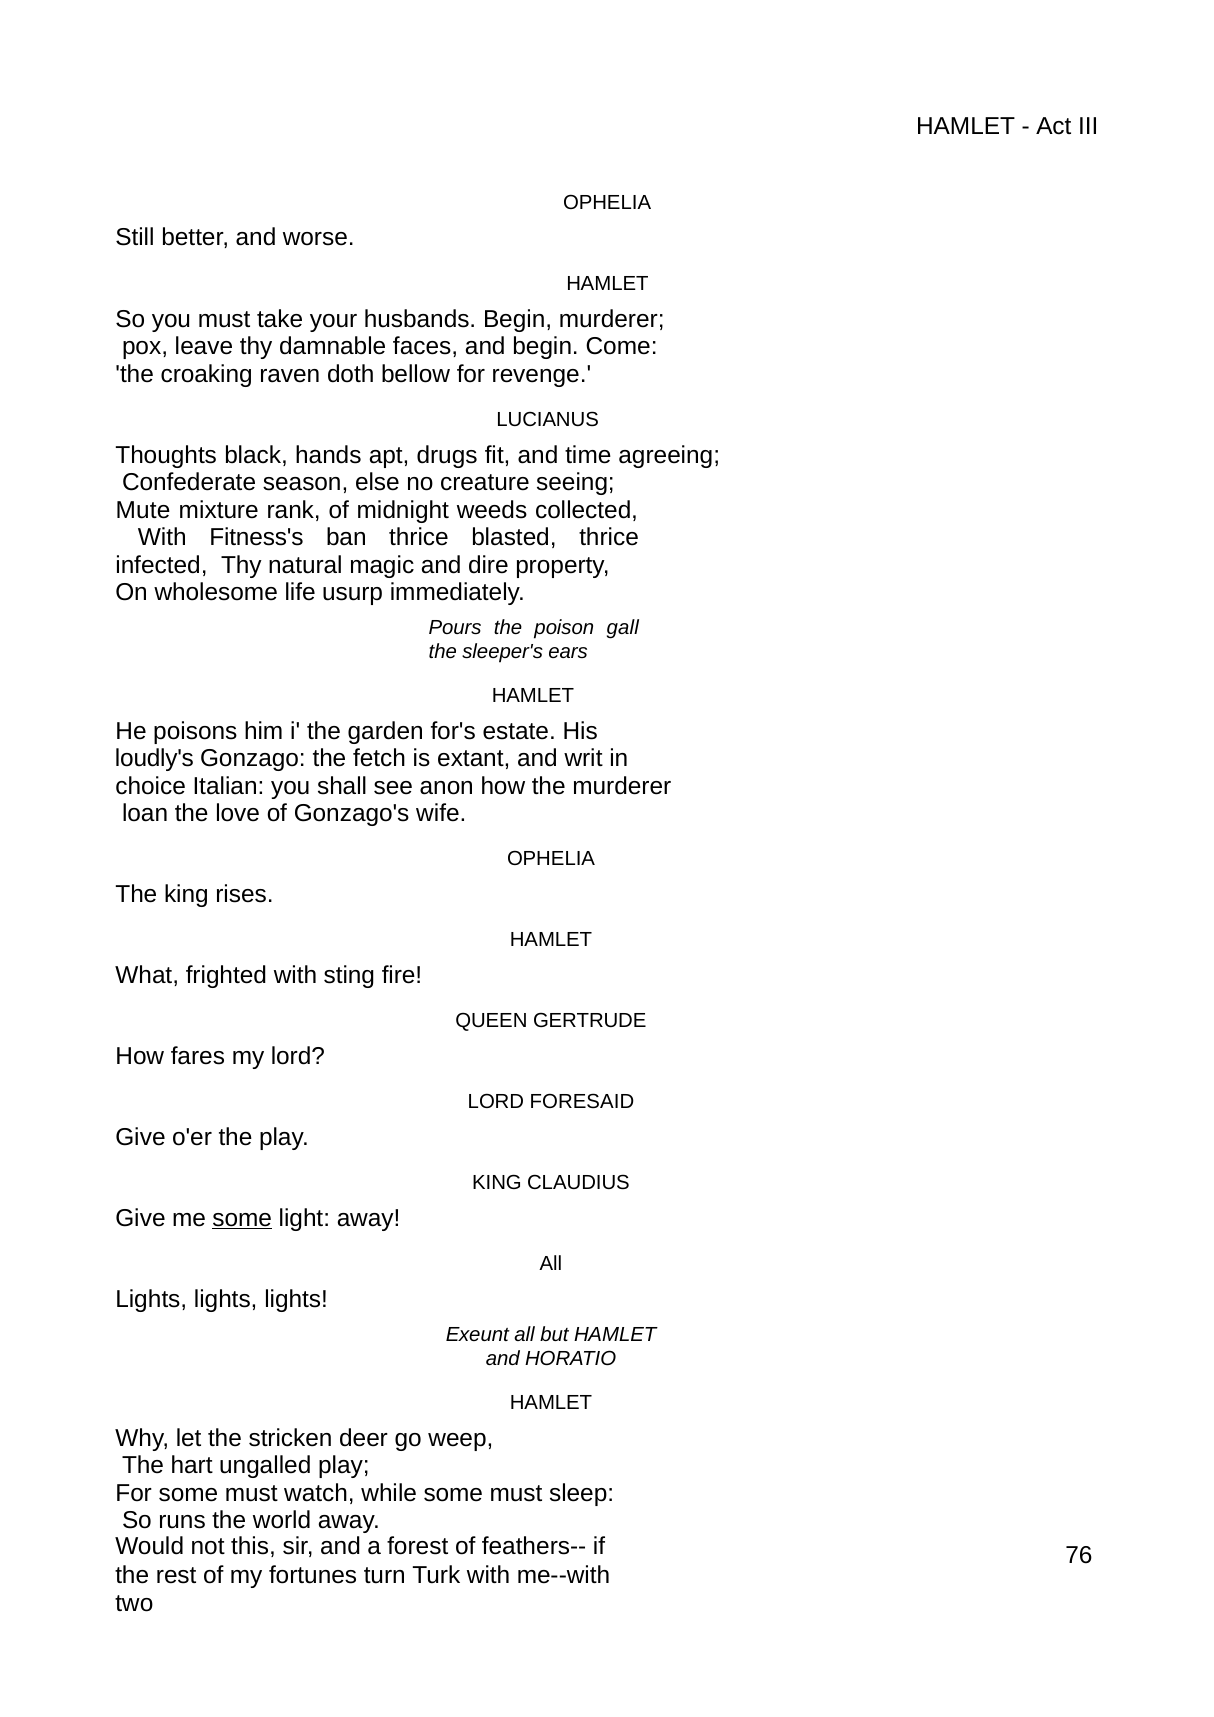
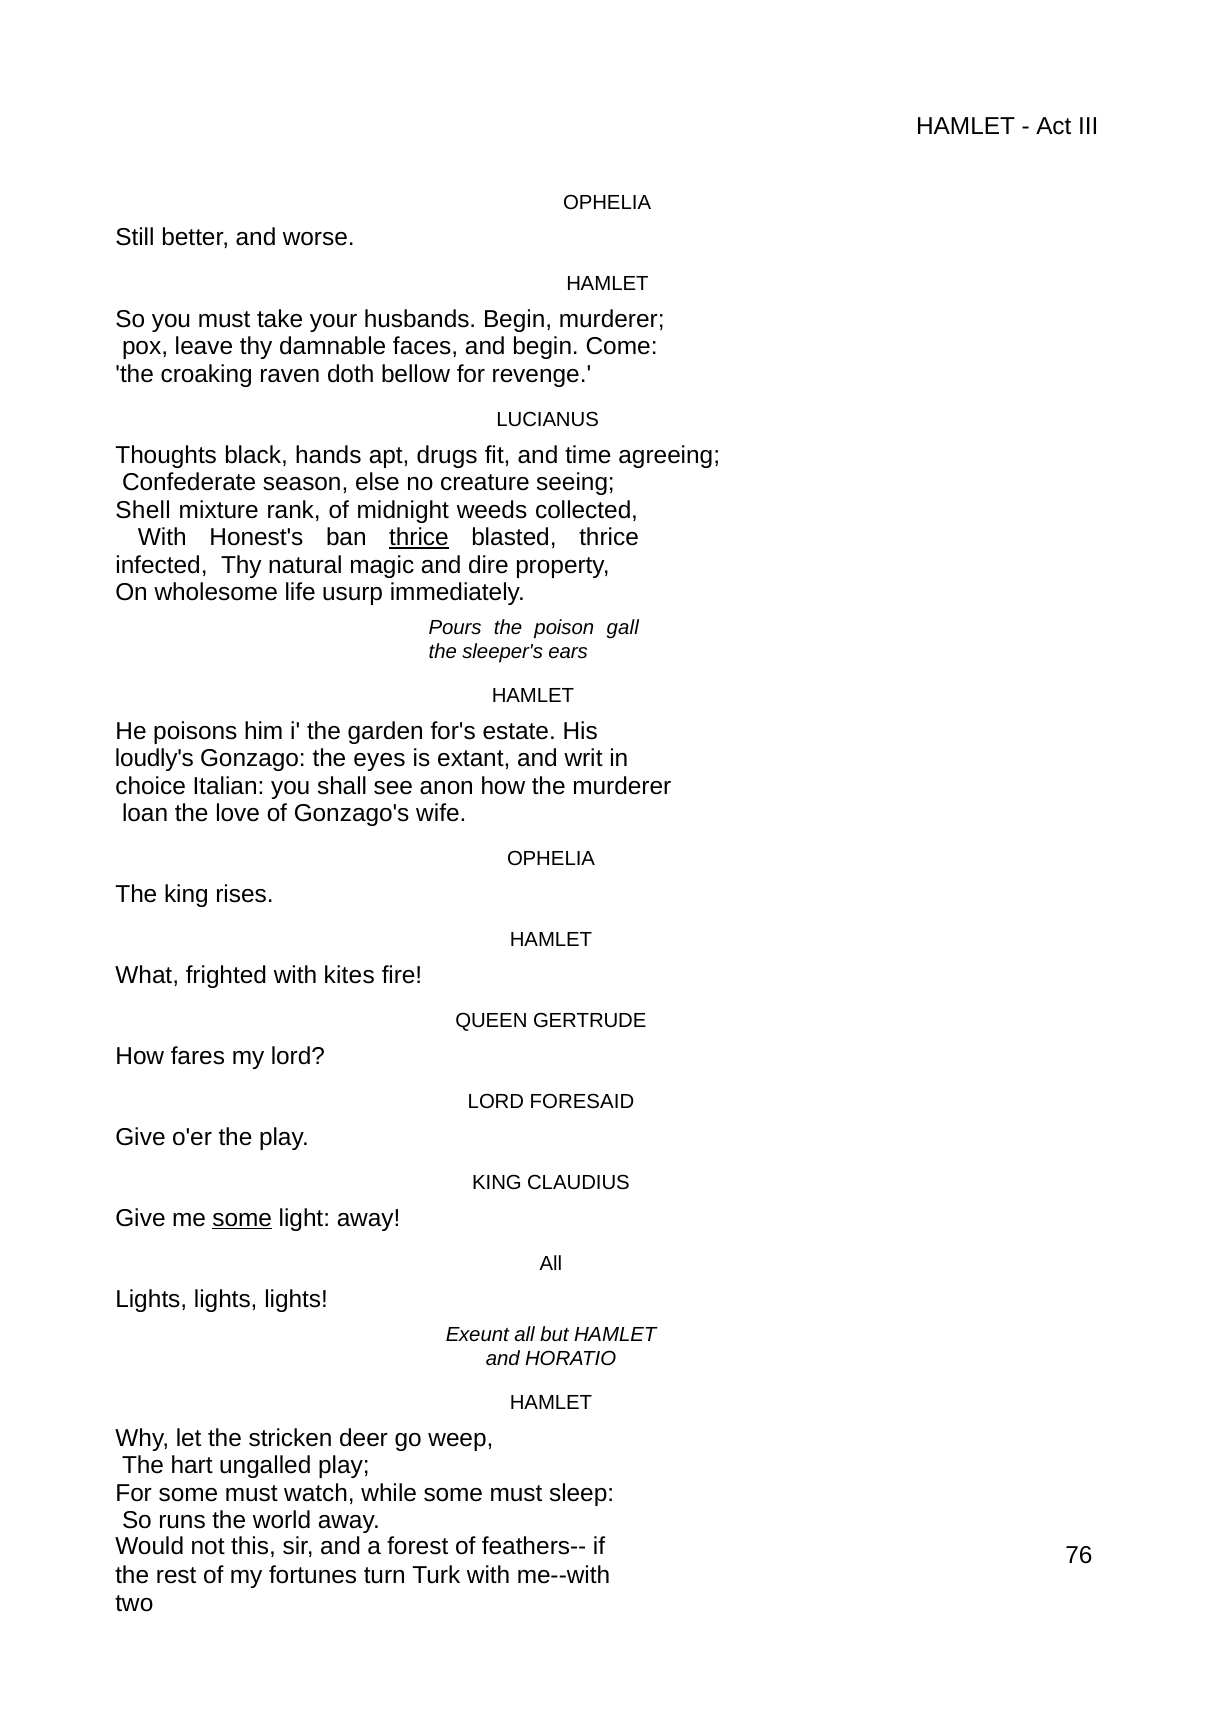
Mute: Mute -> Shell
Fitness's: Fitness's -> Honest's
thrice at (419, 538) underline: none -> present
fetch: fetch -> eyes
sting: sting -> kites
